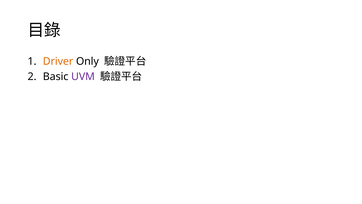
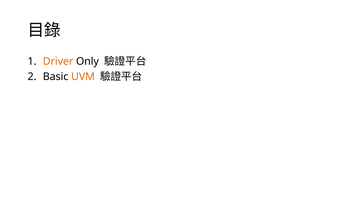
UVM colour: purple -> orange
